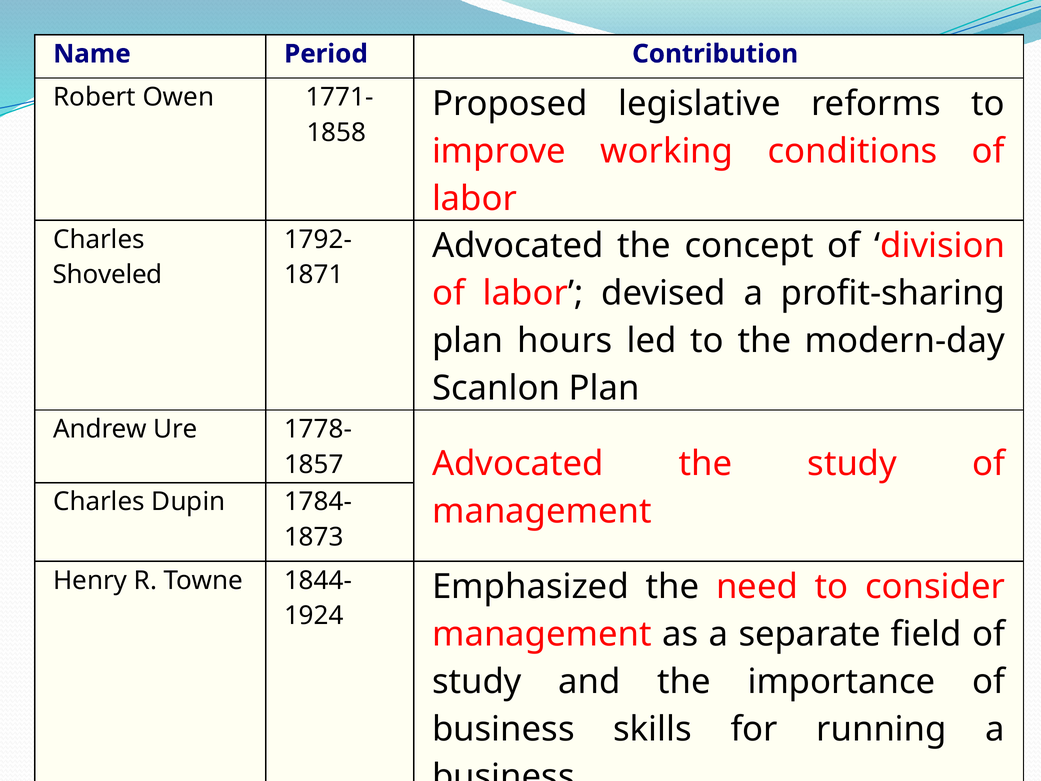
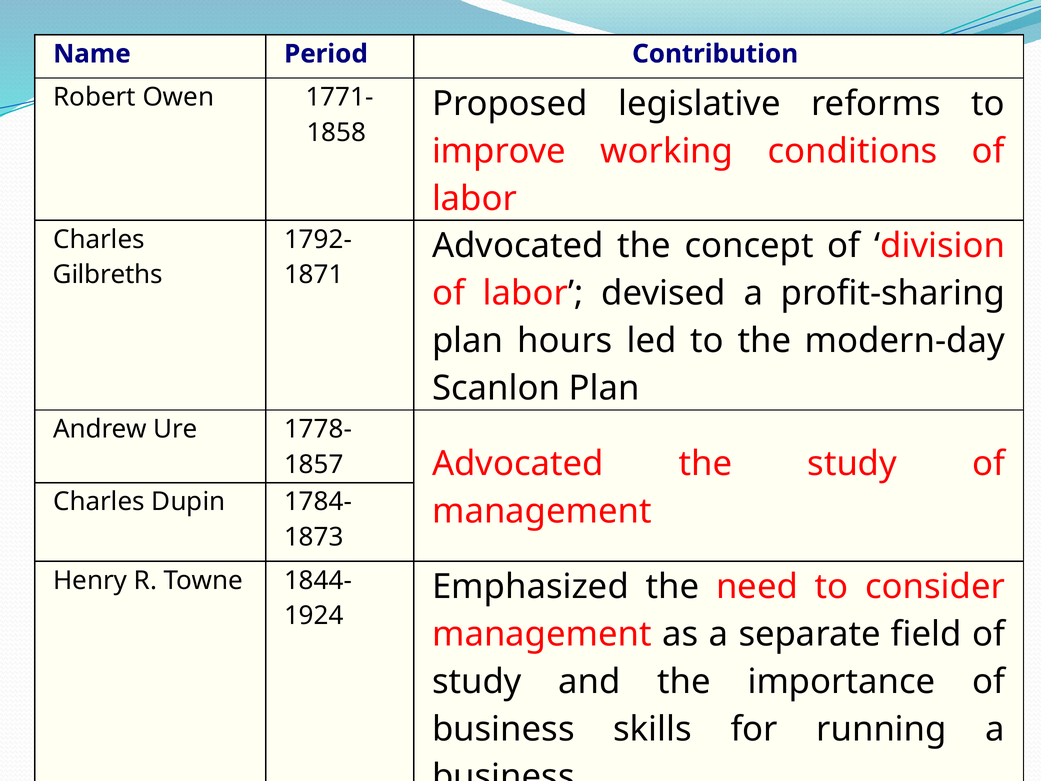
Shoveled: Shoveled -> Gilbreths
